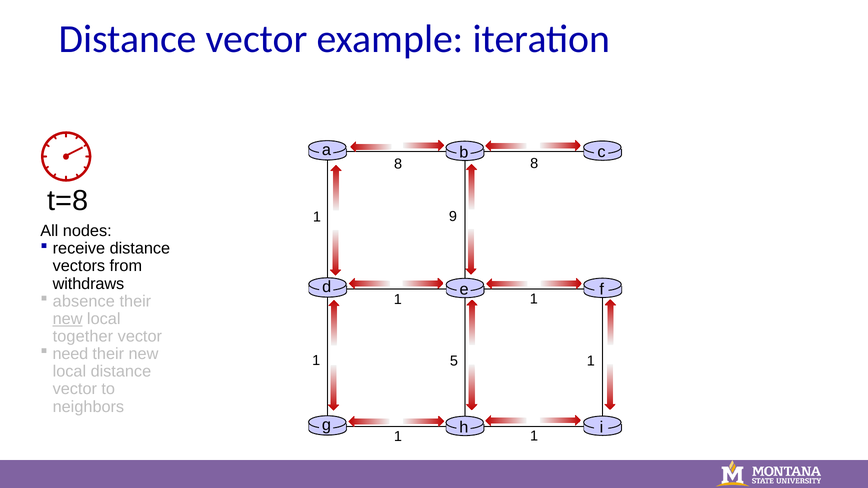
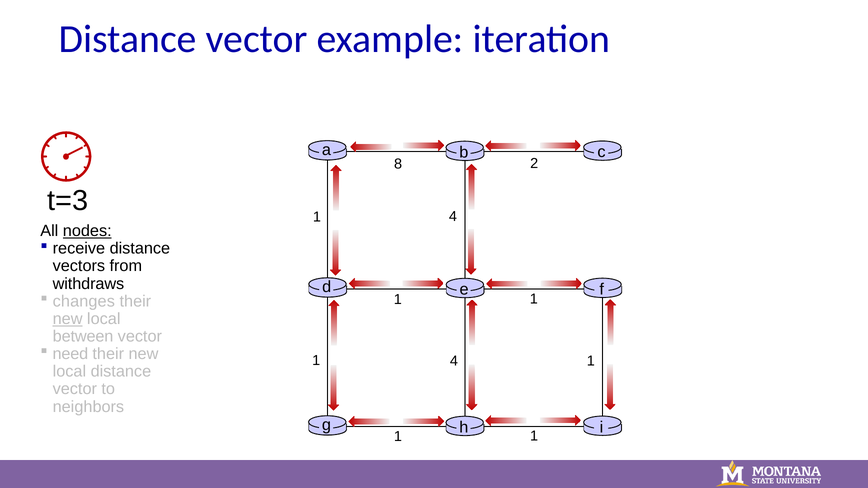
8 8: 8 -> 2
t=8: t=8 -> t=3
9 at (453, 217): 9 -> 4
nodes underline: none -> present
absence: absence -> changes
together: together -> between
5 at (454, 361): 5 -> 4
